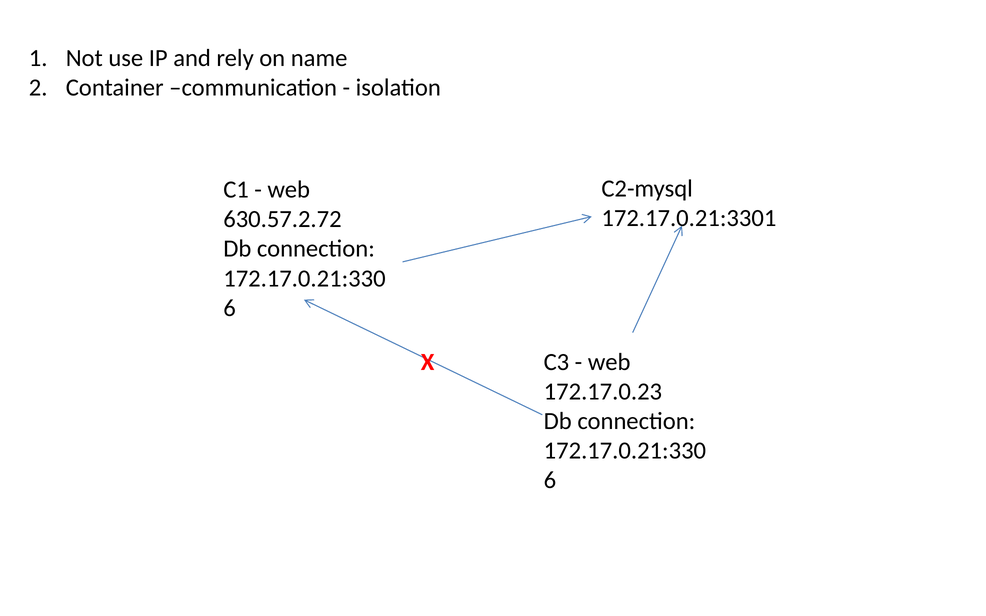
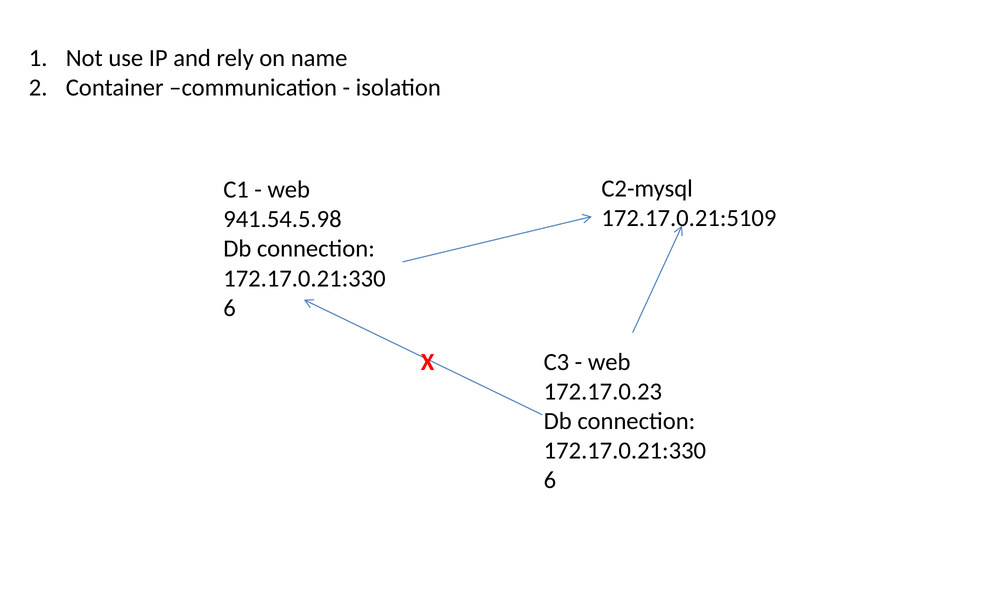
172.17.0.21:3301: 172.17.0.21:3301 -> 172.17.0.21:5109
630.57.2.72: 630.57.2.72 -> 941.54.5.98
